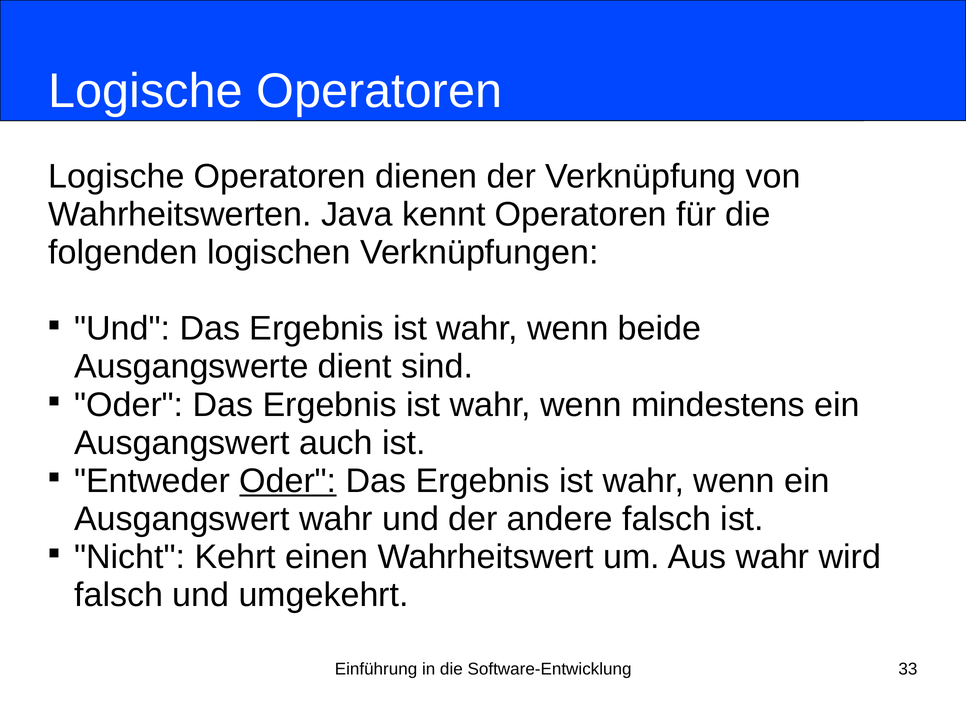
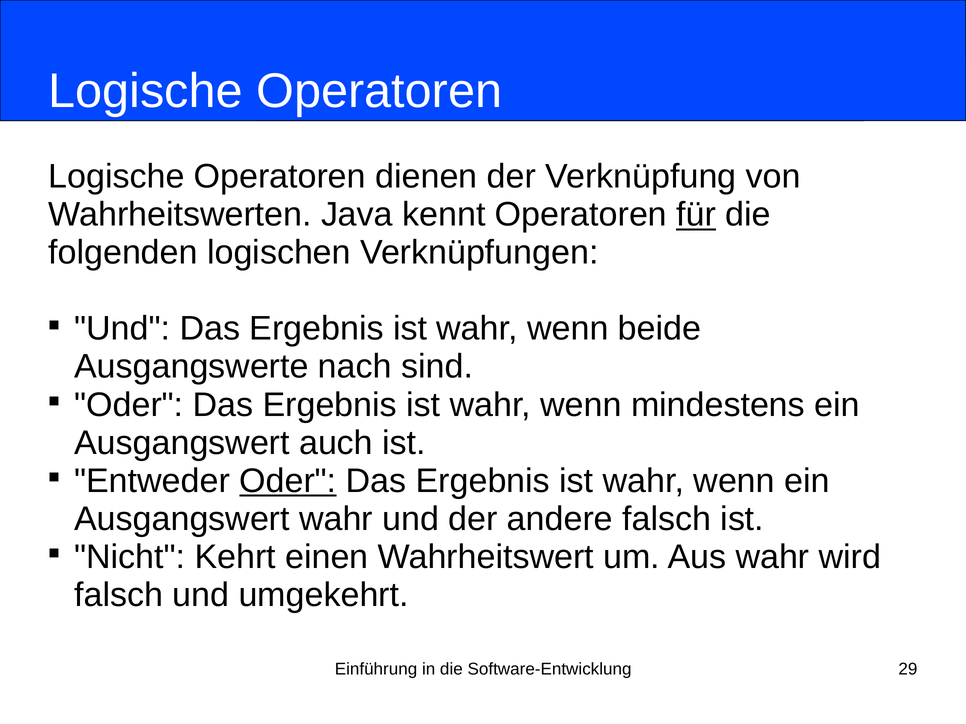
für underline: none -> present
dient: dient -> nach
33: 33 -> 29
